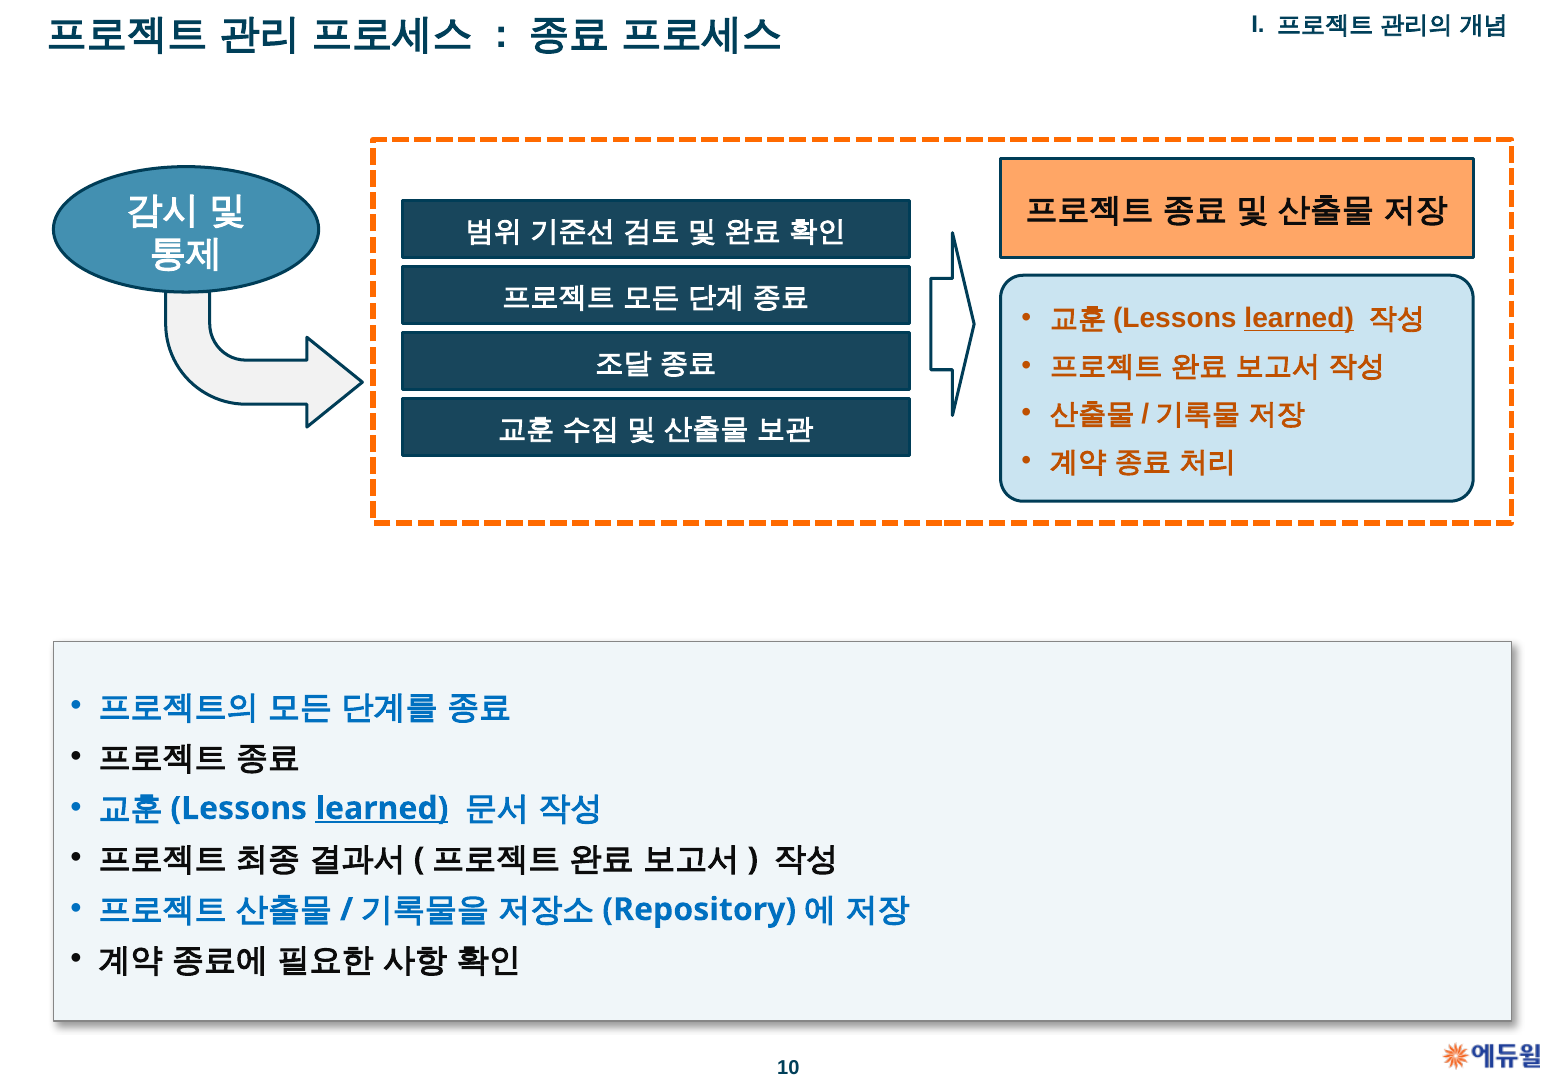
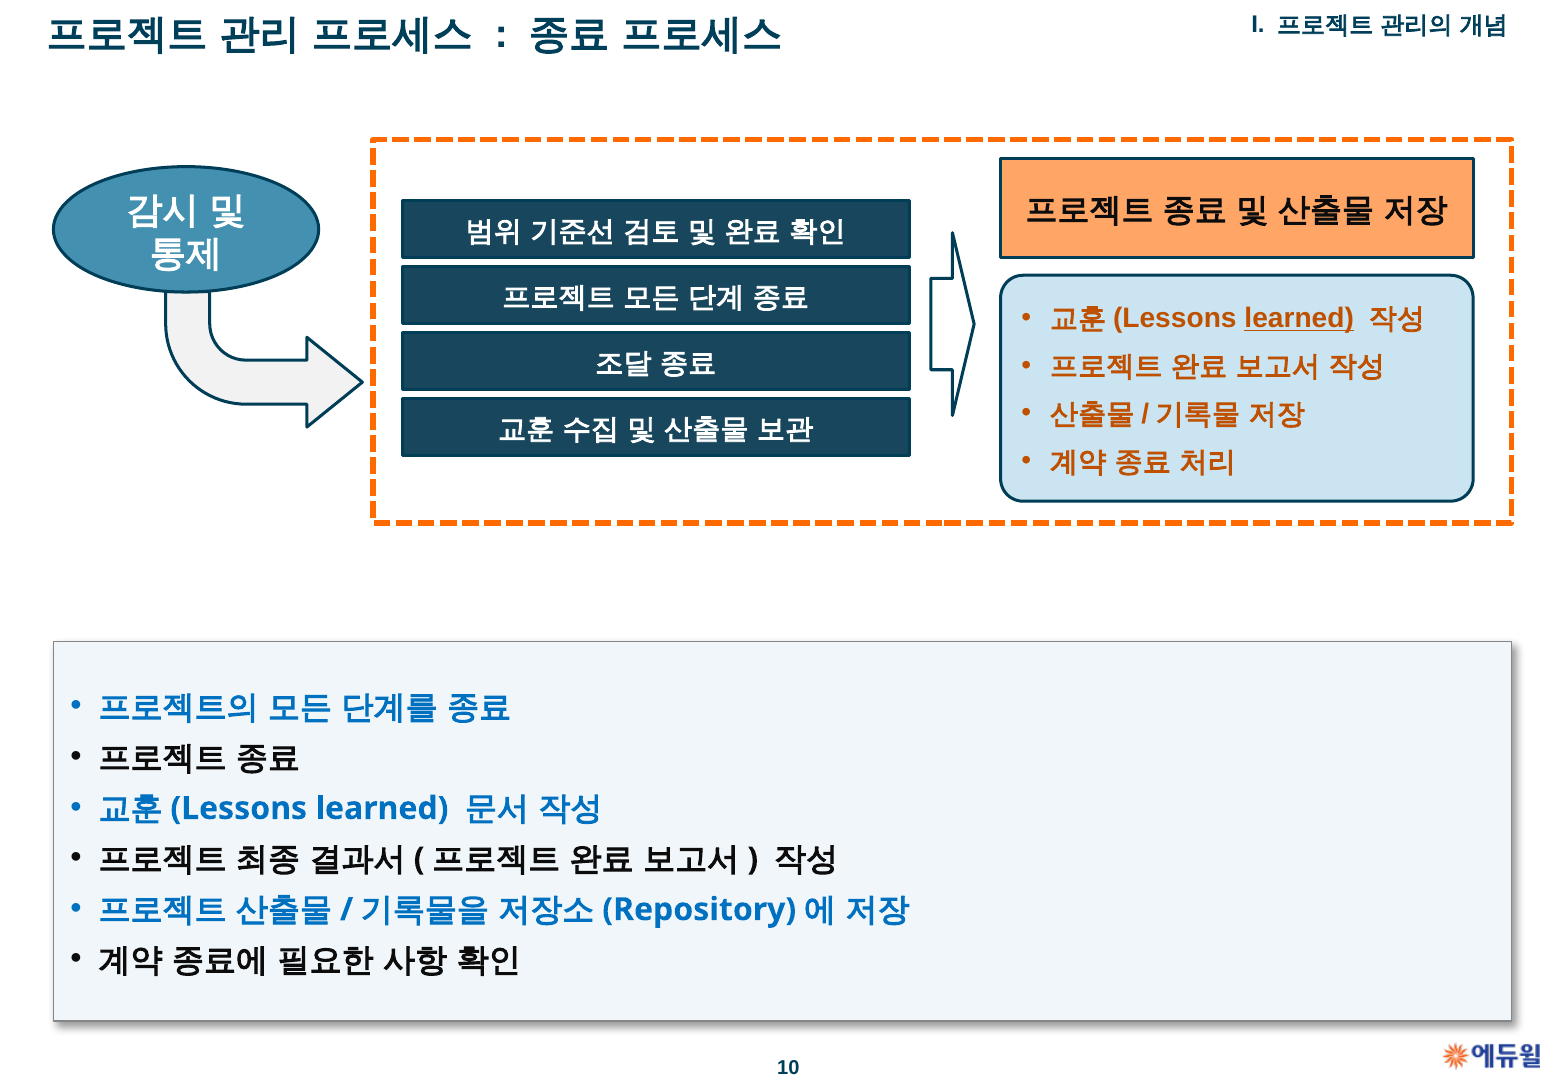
learned at (382, 809) underline: present -> none
